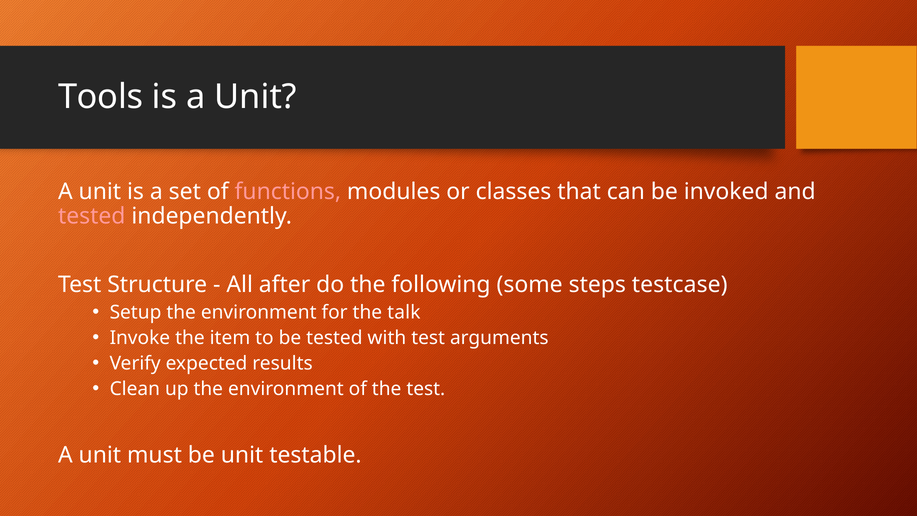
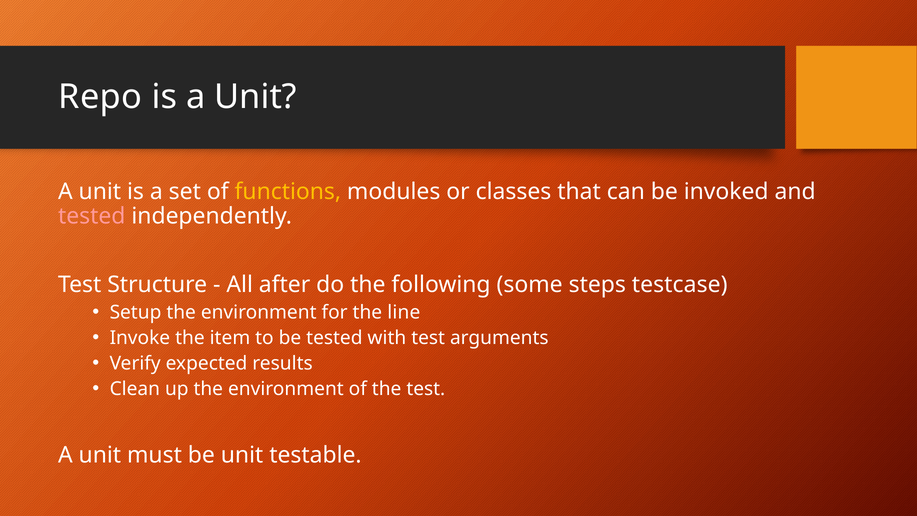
Tools: Tools -> Repo
functions colour: pink -> yellow
talk: talk -> line
